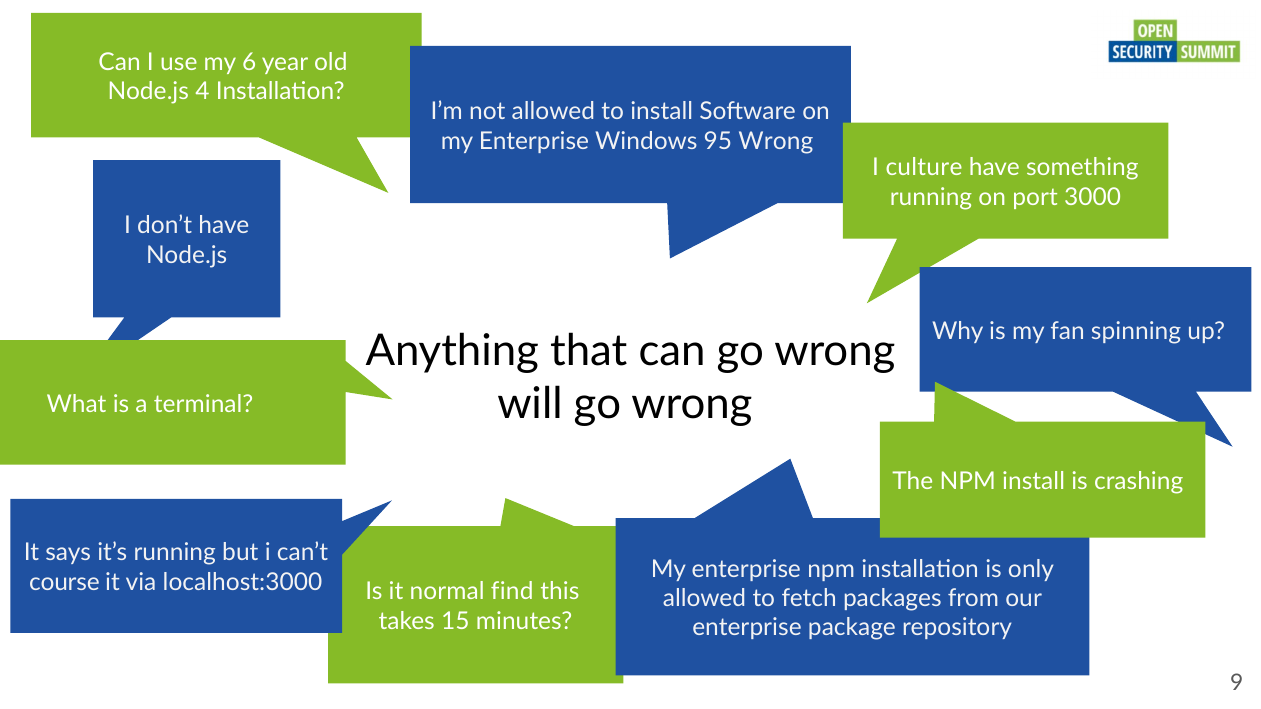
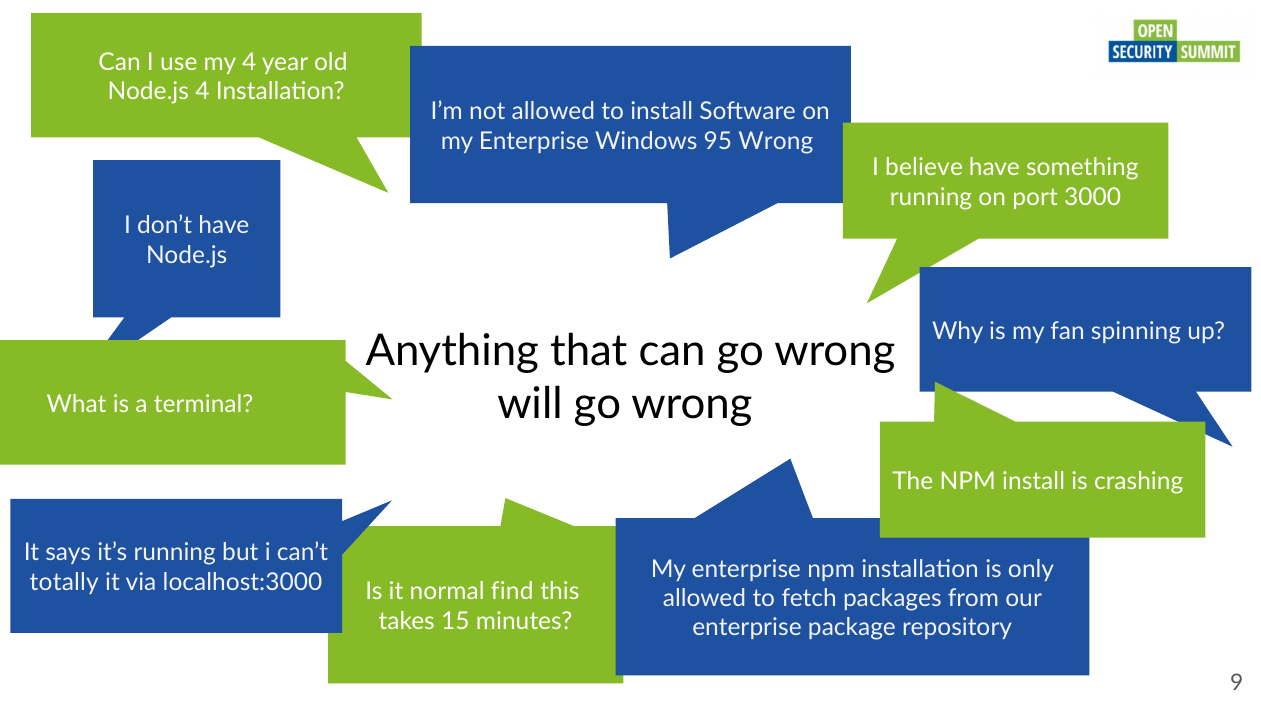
my 6: 6 -> 4
culture: culture -> believe
course: course -> totally
